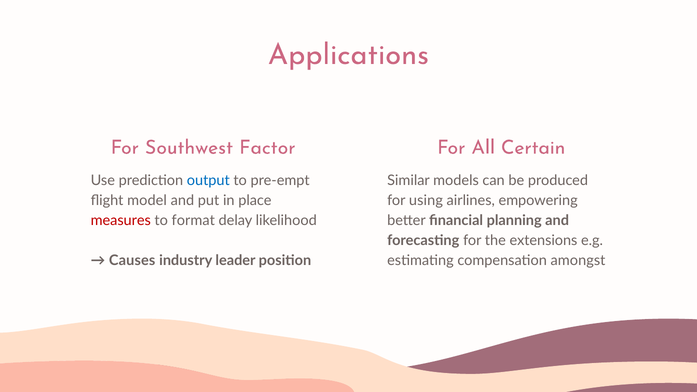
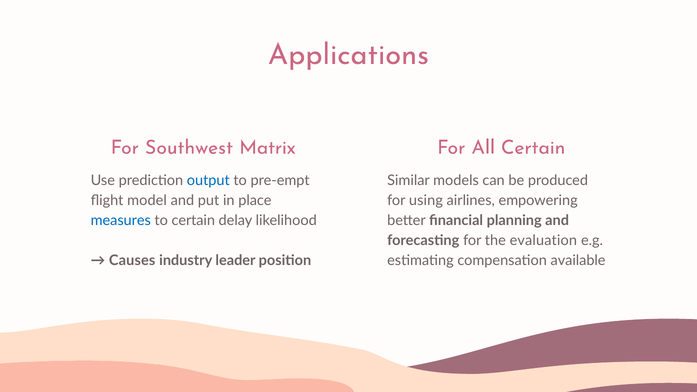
Factor: Factor -> Matrix
measures colour: red -> blue
to format: format -> certain
extensions: extensions -> evaluation
amongst: amongst -> available
